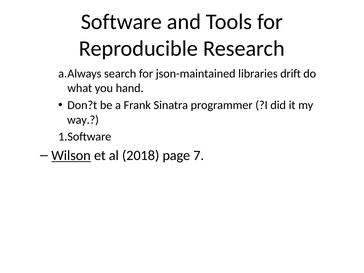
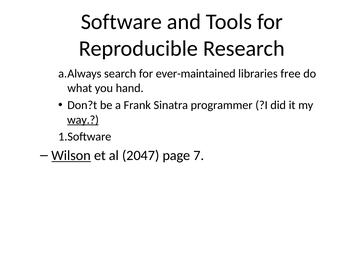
json-maintained: json-maintained -> ever-maintained
drift: drift -> free
way underline: none -> present
2018: 2018 -> 2047
